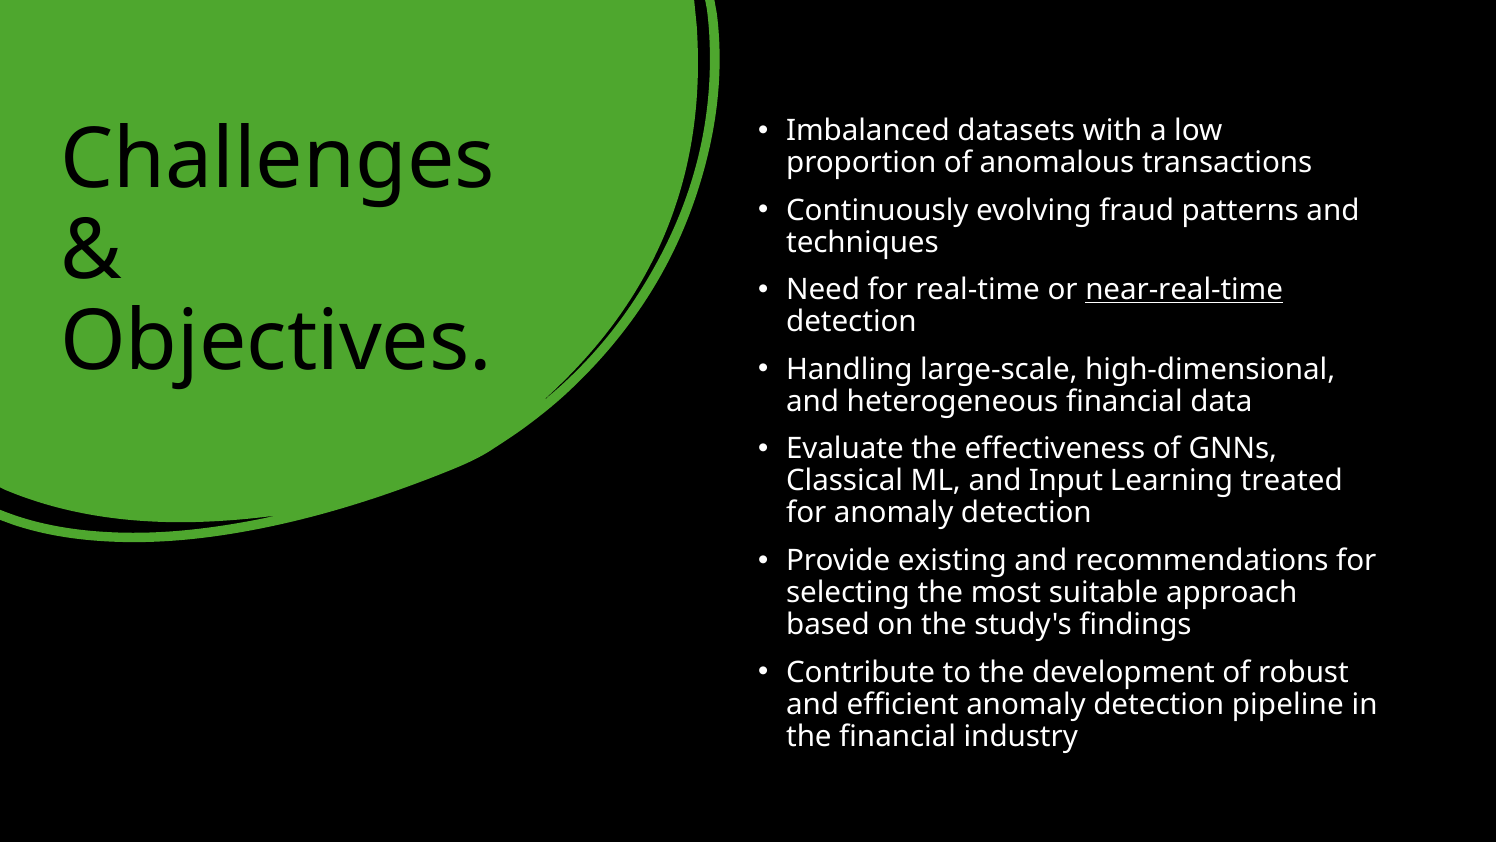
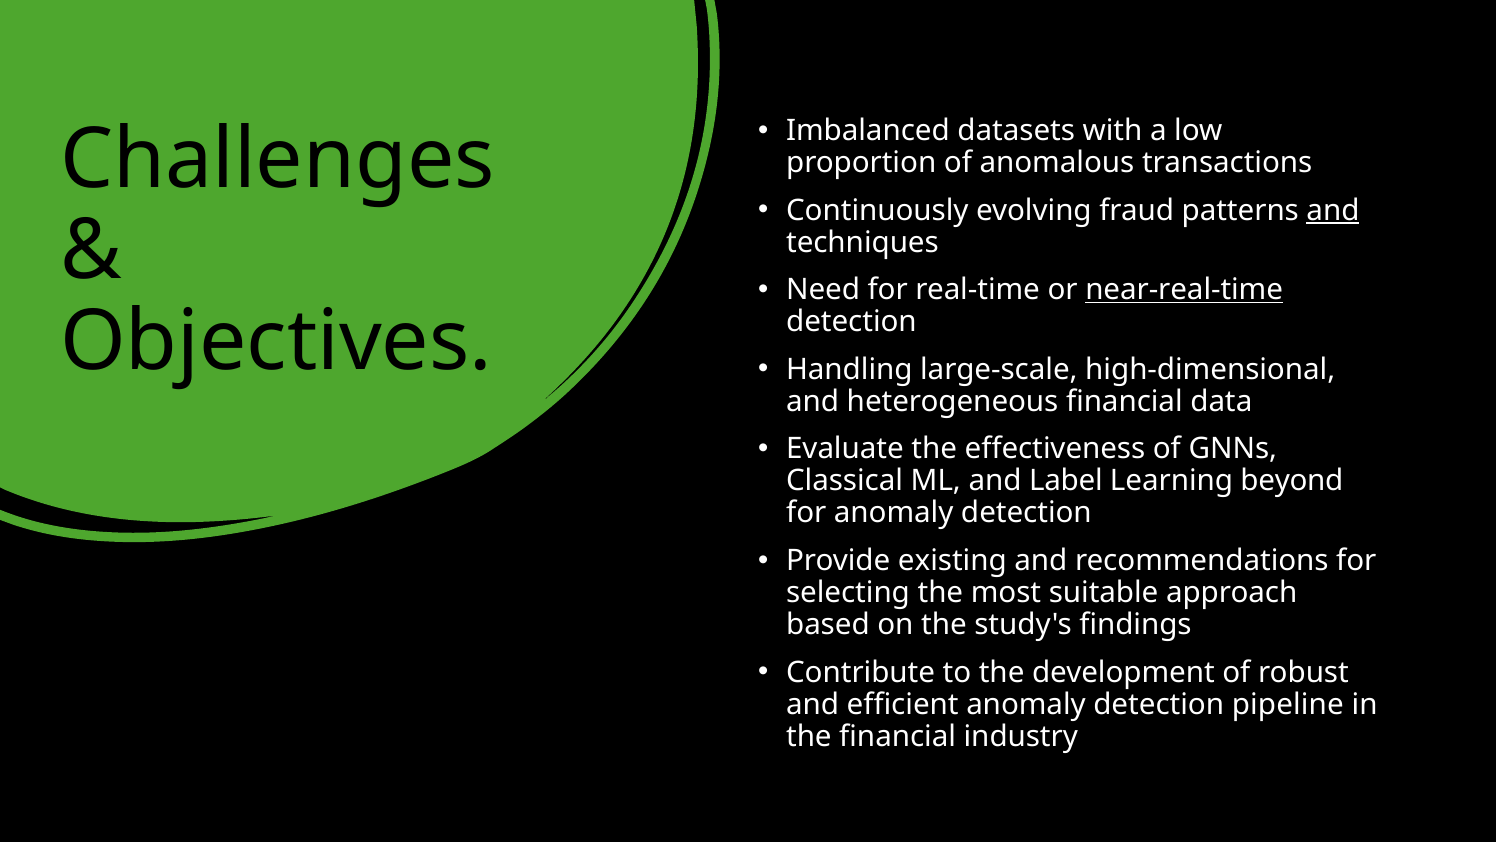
and at (1333, 210) underline: none -> present
Input: Input -> Label
treated: treated -> beyond
